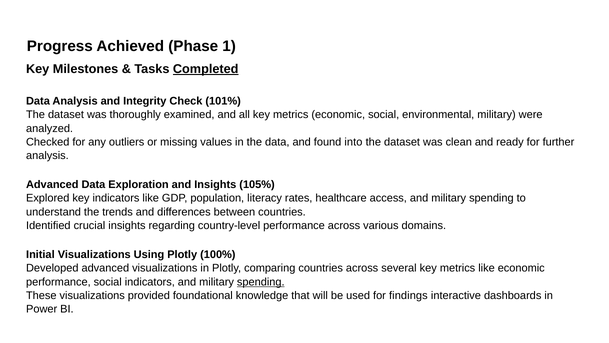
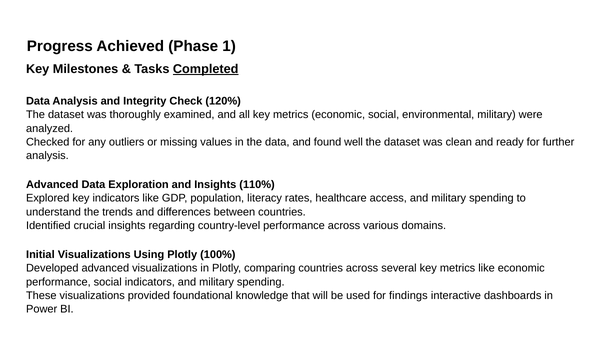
101%: 101% -> 120%
into: into -> well
105%: 105% -> 110%
spending at (261, 282) underline: present -> none
